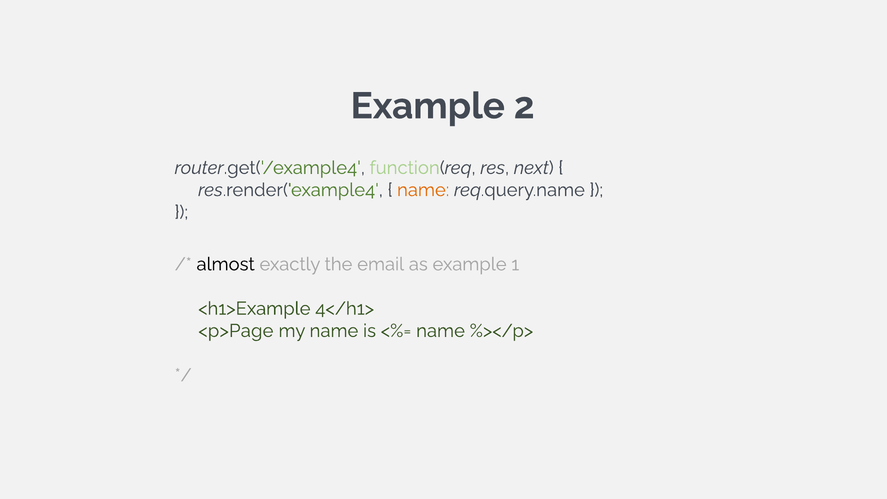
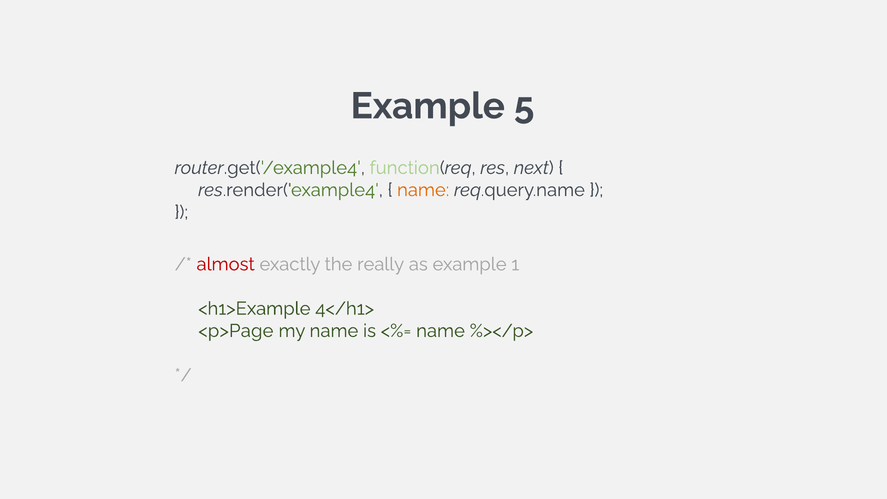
2: 2 -> 5
almost colour: black -> red
email: email -> really
